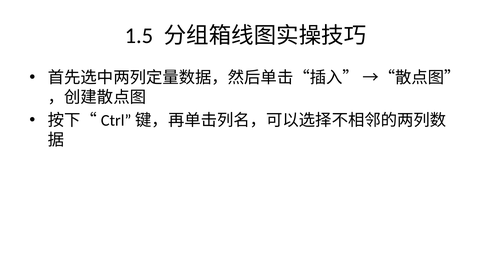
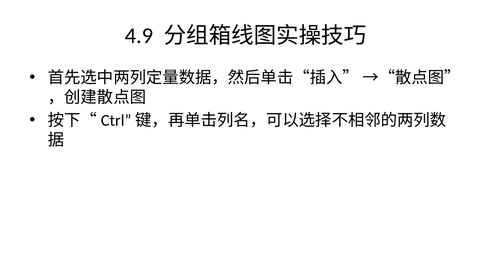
1.5: 1.5 -> 4.9
